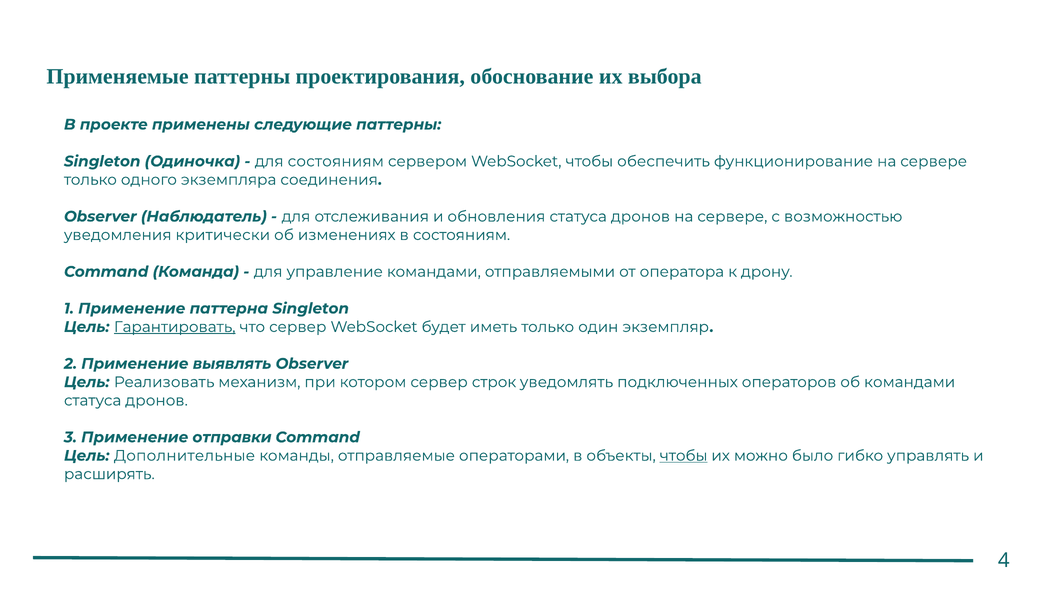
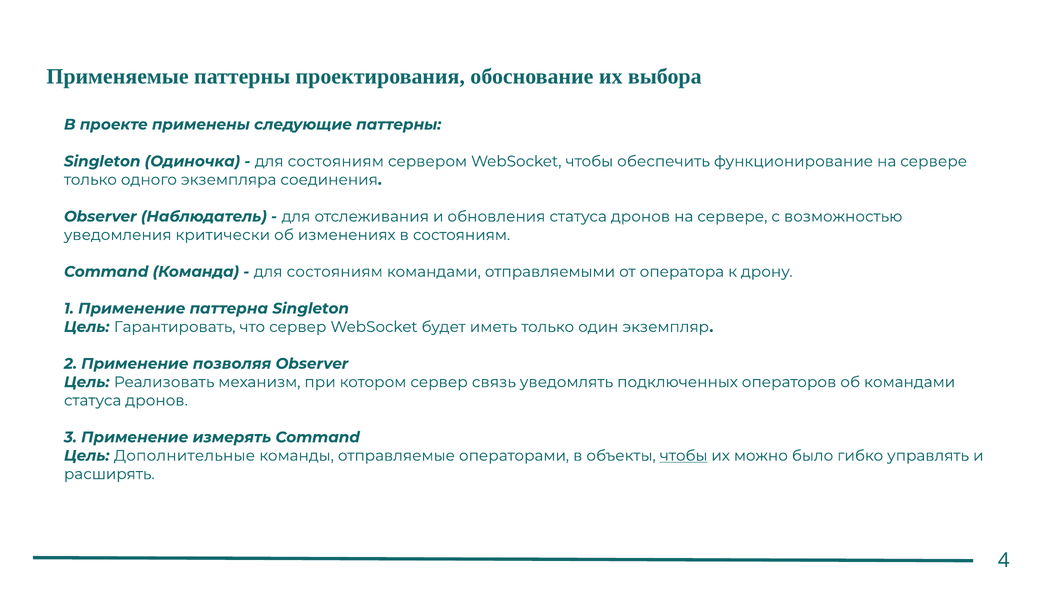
управление at (335, 272): управление -> состояниям
Гарантировать underline: present -> none
выявлять: выявлять -> позволяя
строк: строк -> связь
отправки: отправки -> измерять
